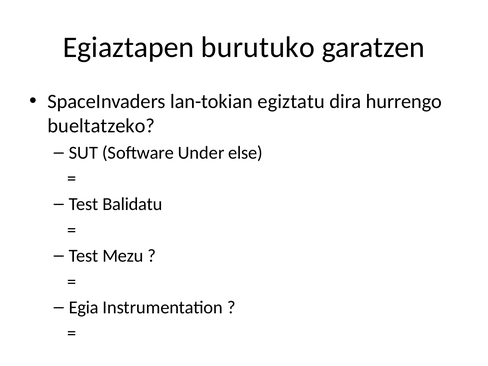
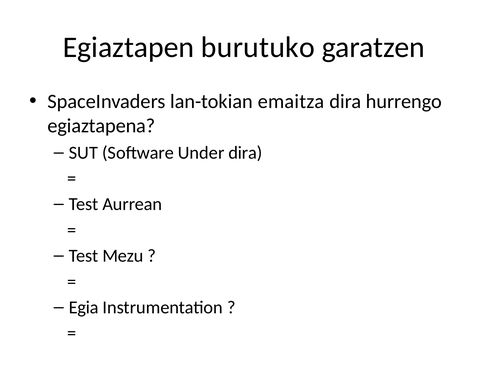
egiztatu: egiztatu -> emaitza
bueltatzeko: bueltatzeko -> egiaztapena
Under else: else -> dira
Balidatu: Balidatu -> Aurrean
